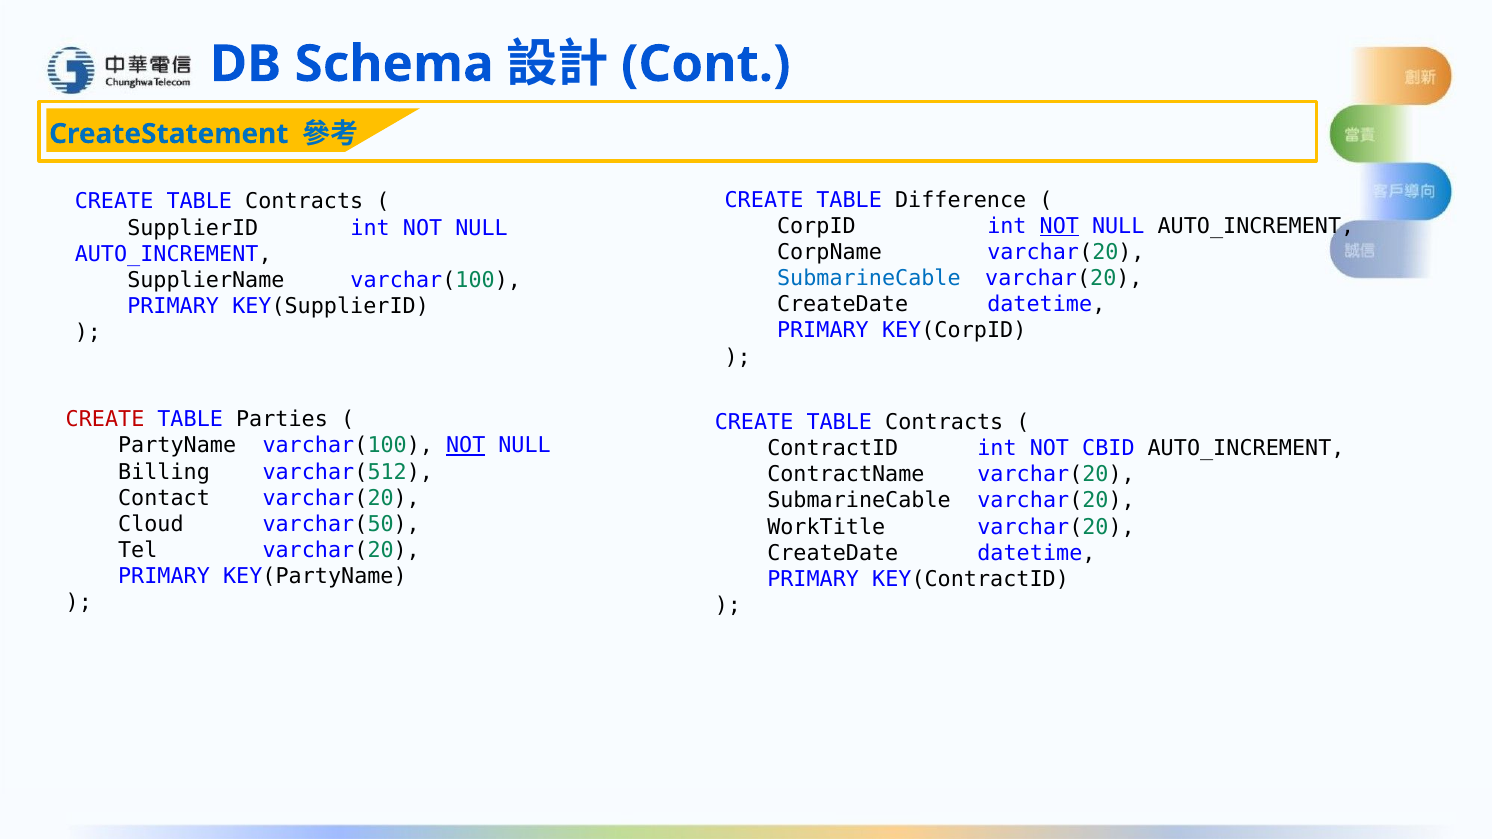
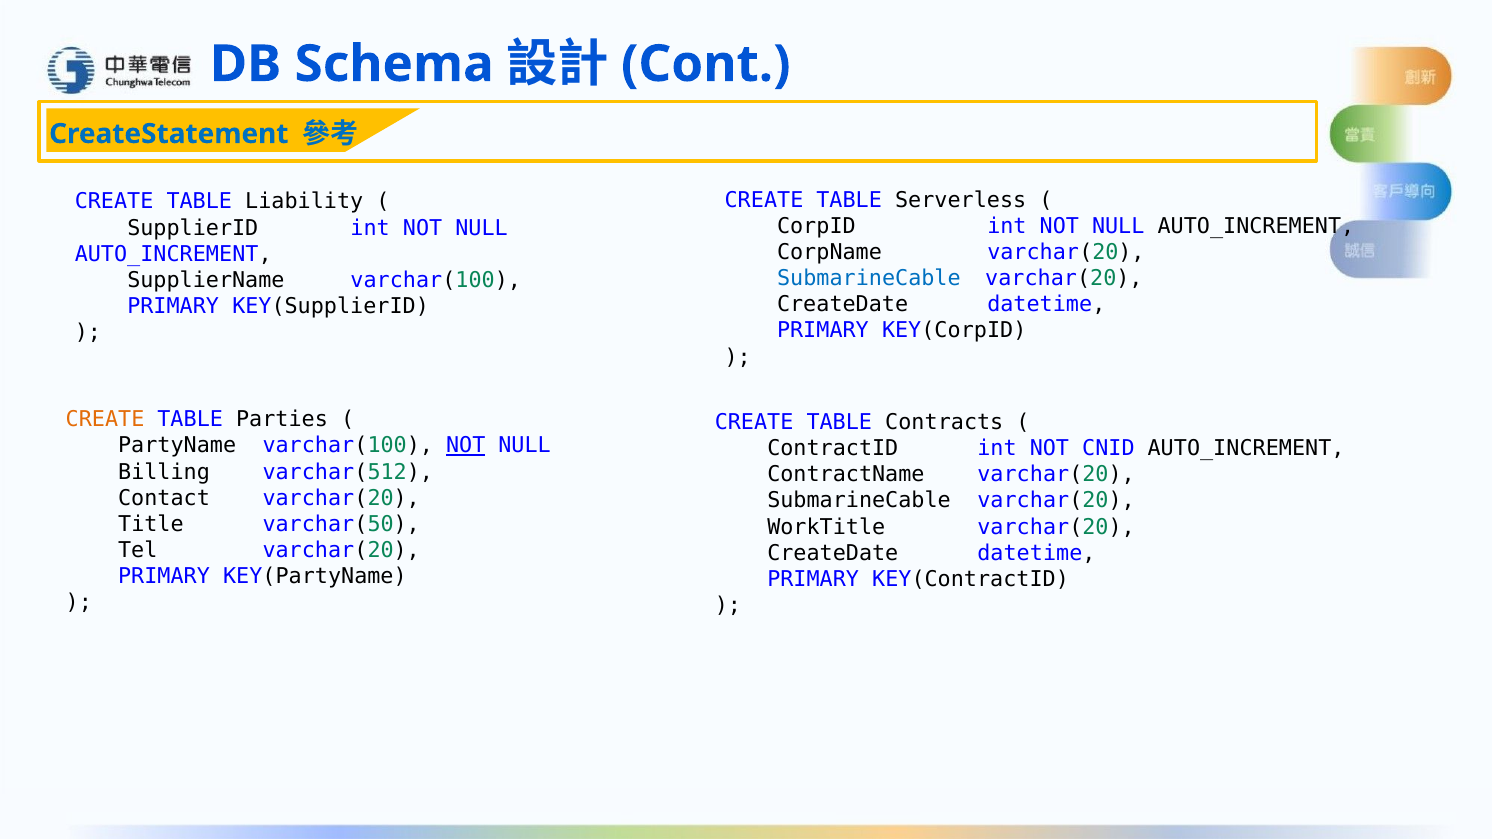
Difference: Difference -> Serverless
Contracts at (304, 202): Contracts -> Liability
NOT at (1059, 226) underline: present -> none
CREATE at (105, 420) colour: red -> orange
CBID: CBID -> CNID
Cloud: Cloud -> Title
